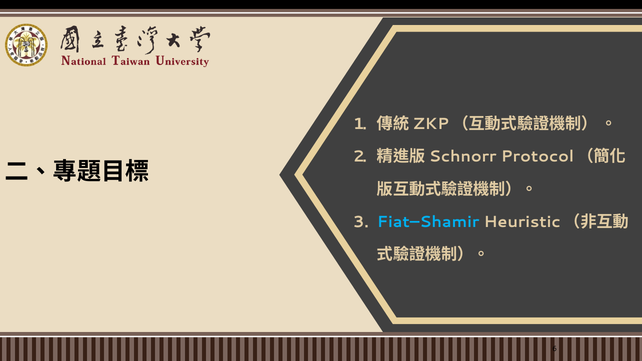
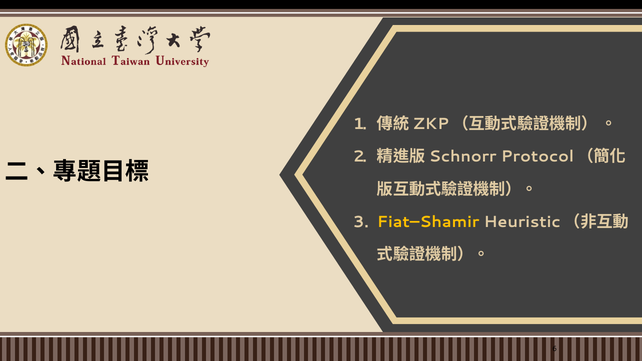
Fiat–Shamir colour: light blue -> yellow
